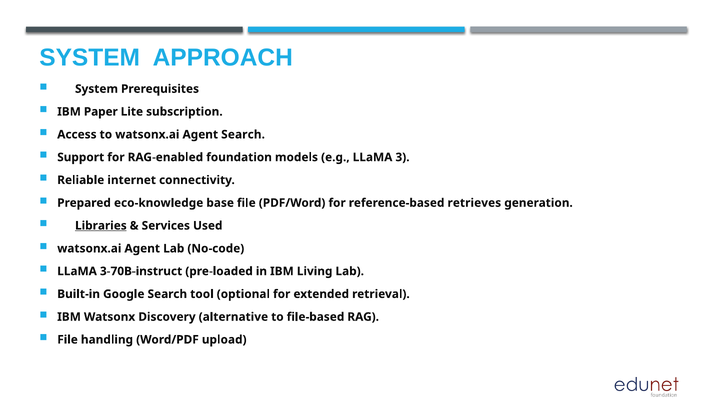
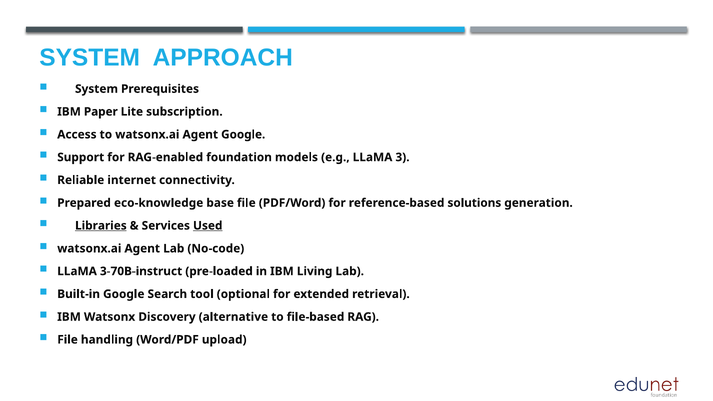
Agent Search: Search -> Google
retrieves: retrieves -> solutions
Used underline: none -> present
